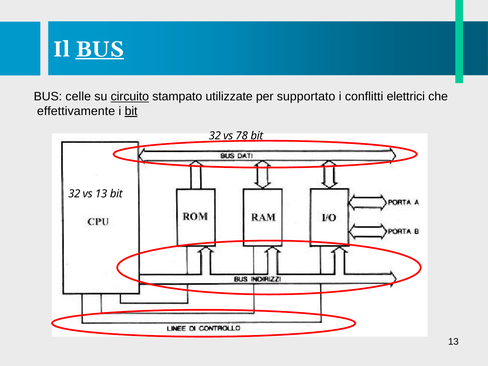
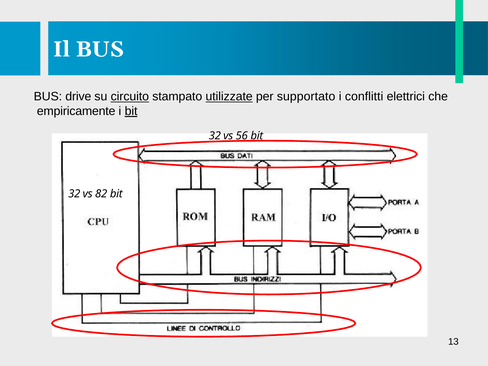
BUS at (100, 49) underline: present -> none
celle: celle -> drive
utilizzate underline: none -> present
effettivamente: effettivamente -> empiricamente
78: 78 -> 56
vs 13: 13 -> 82
